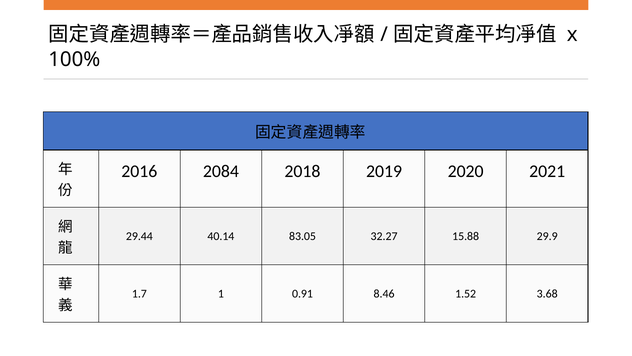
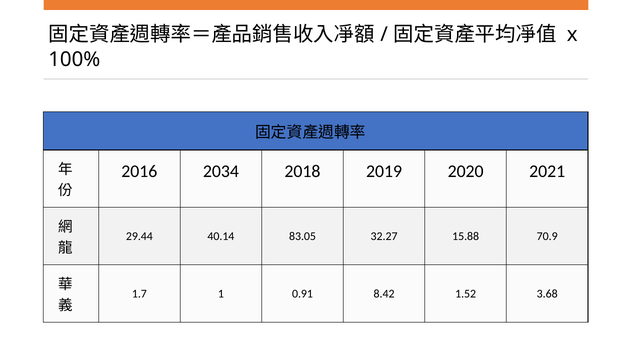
2084: 2084 -> 2034
29.9: 29.9 -> 70.9
8.46: 8.46 -> 8.42
